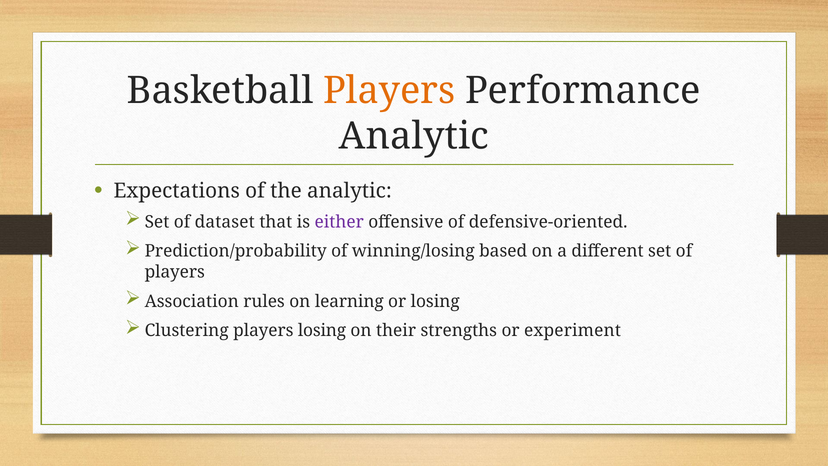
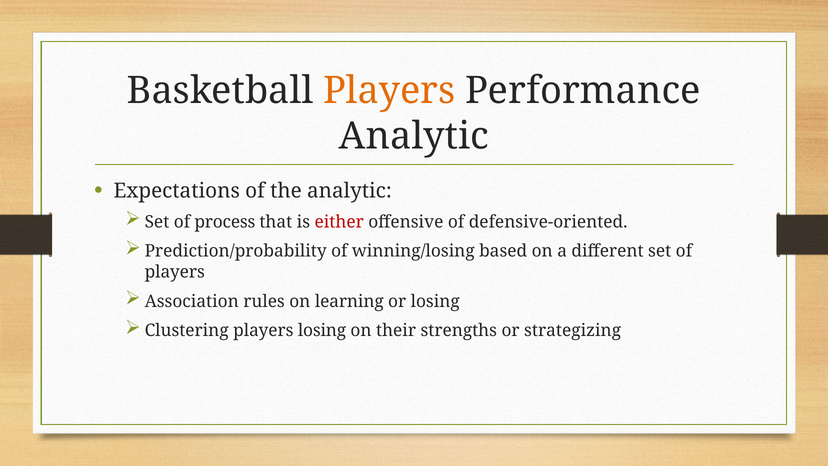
dataset: dataset -> process
either colour: purple -> red
experiment: experiment -> strategizing
